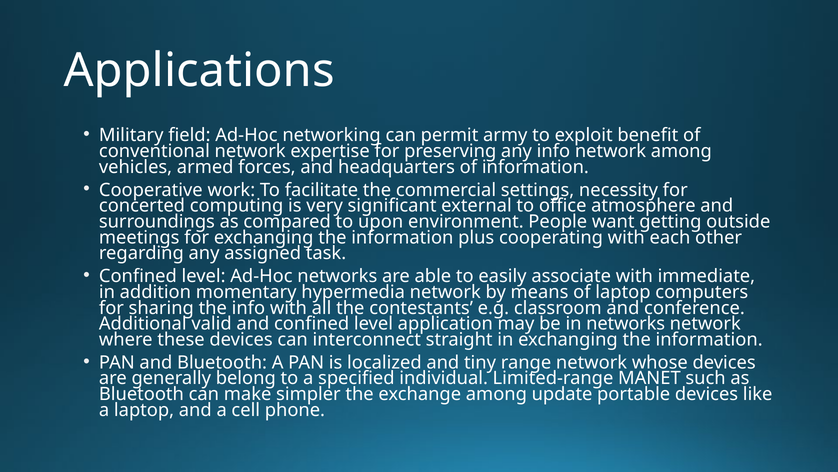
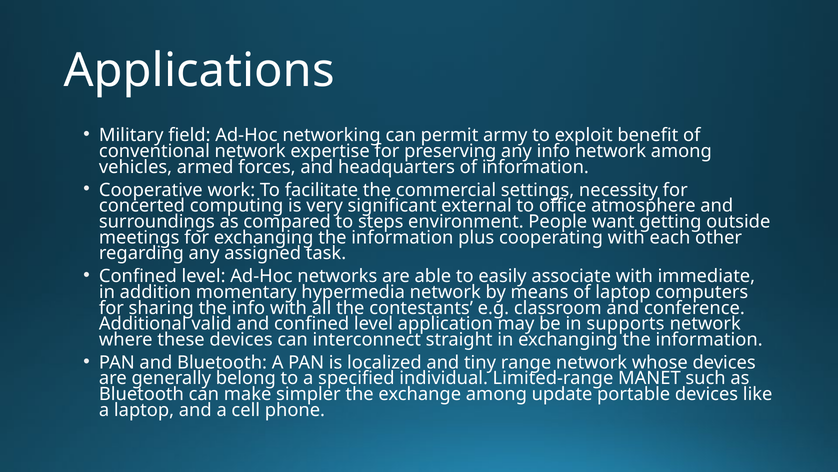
upon: upon -> steps
in networks: networks -> supports
